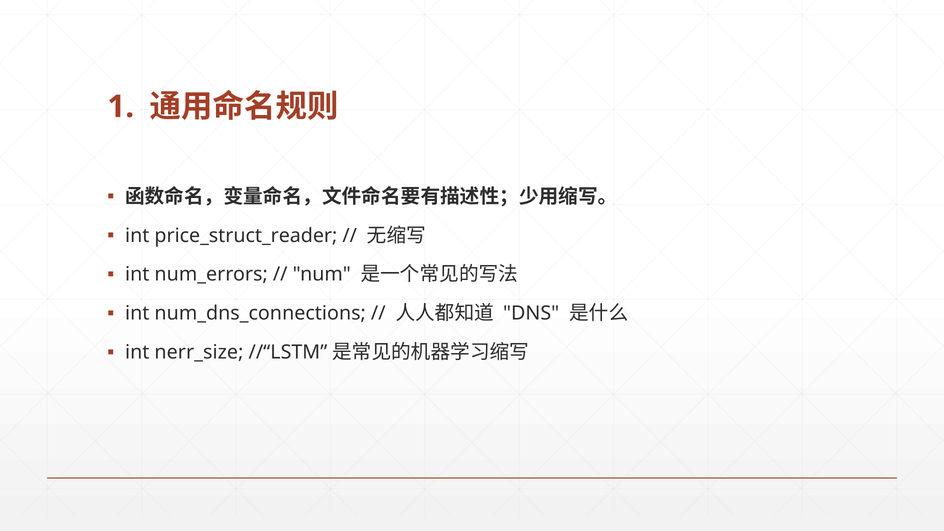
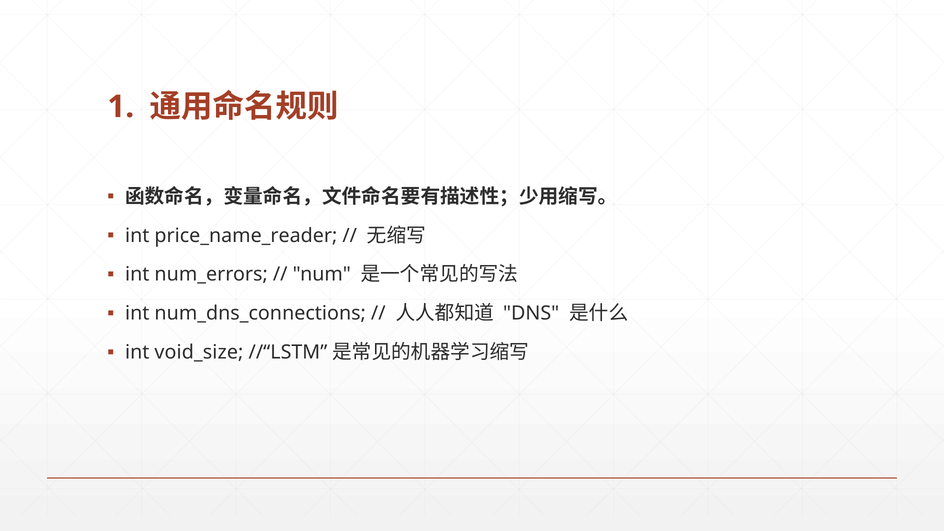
price_struct_reader: price_struct_reader -> price_name_reader
nerr_size: nerr_size -> void_size
